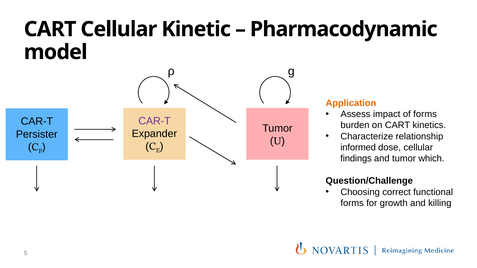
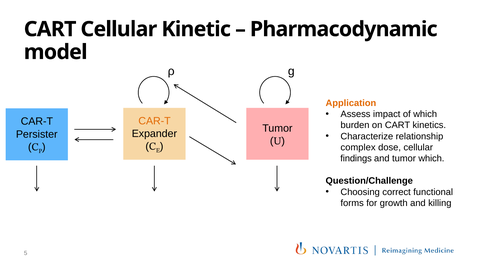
of forms: forms -> which
CAR-T at (155, 121) colour: purple -> orange
informed: informed -> complex
